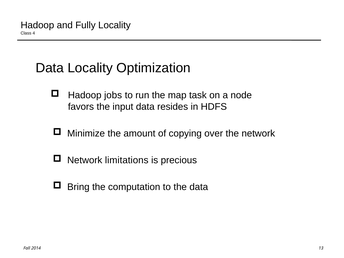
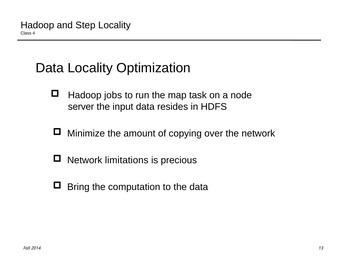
Fully: Fully -> Step
favors: favors -> server
